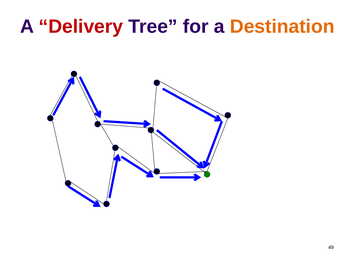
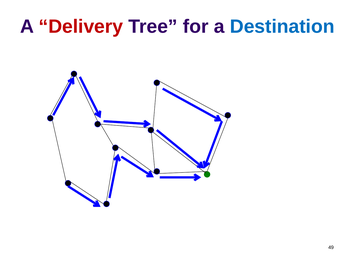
Destination colour: orange -> blue
